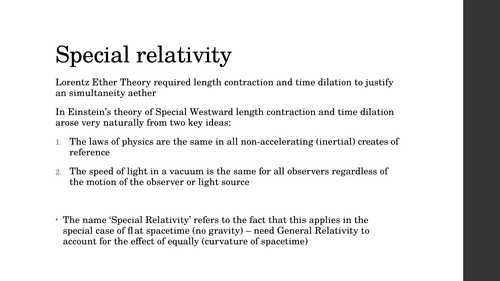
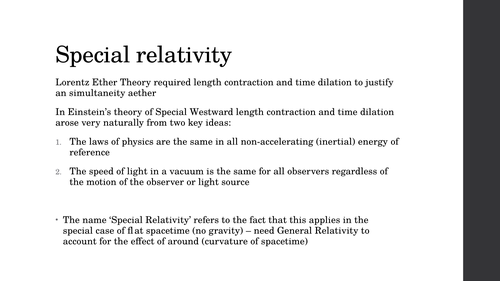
creates: creates -> energy
equally: equally -> around
